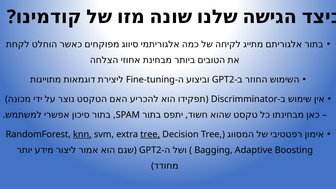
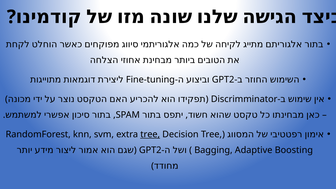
knn underline: present -> none
